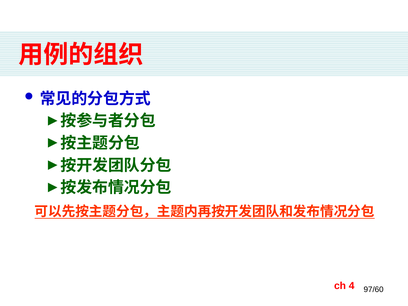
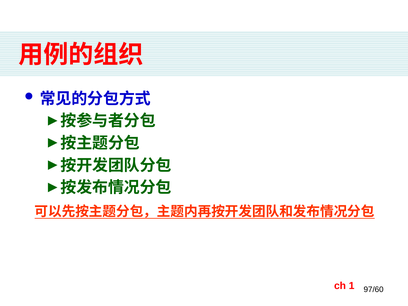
4: 4 -> 1
